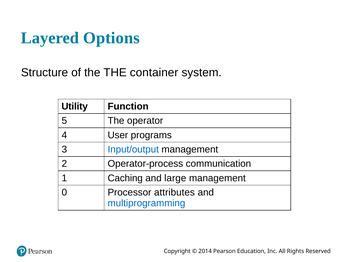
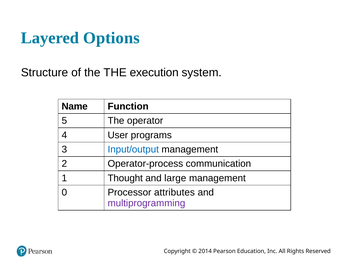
container: container -> execution
Utility: Utility -> Name
Caching: Caching -> Thought
multiprogramming colour: blue -> purple
